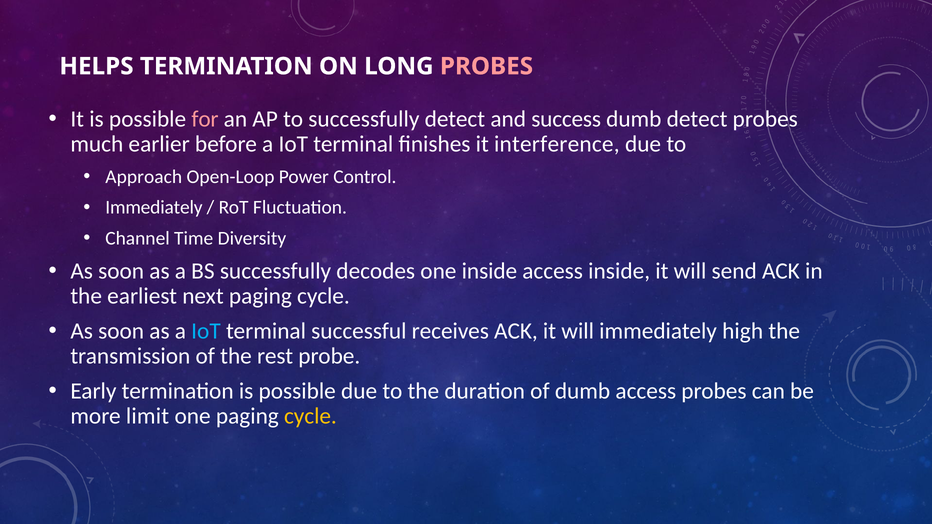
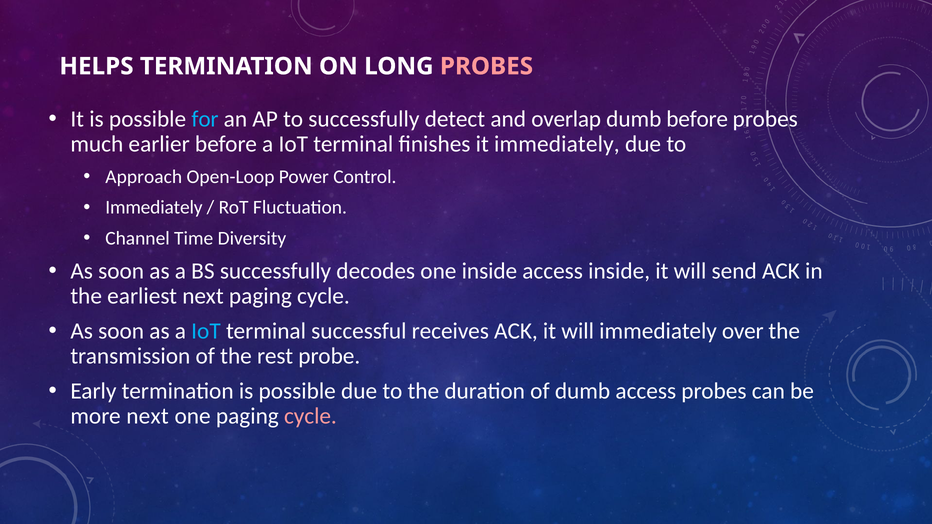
for colour: pink -> light blue
success: success -> overlap
dumb detect: detect -> before
it interference: interference -> immediately
high: high -> over
more limit: limit -> next
cycle at (310, 416) colour: yellow -> pink
